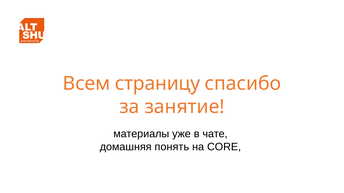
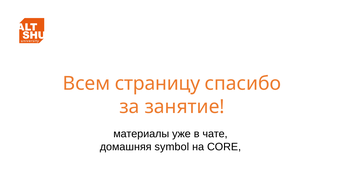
понять: понять -> symbol
